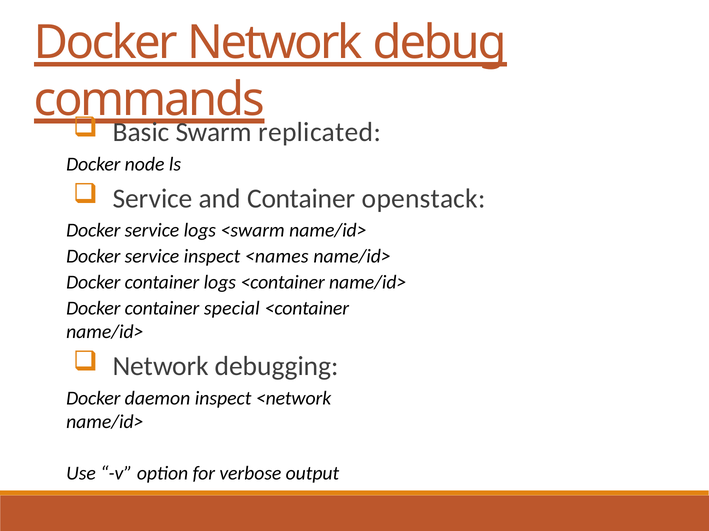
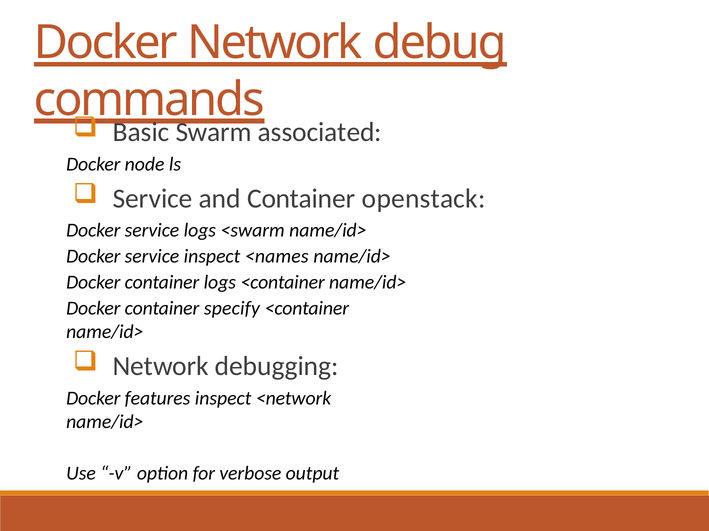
replicated: replicated -> associated
special: special -> specify
daemon: daemon -> features
